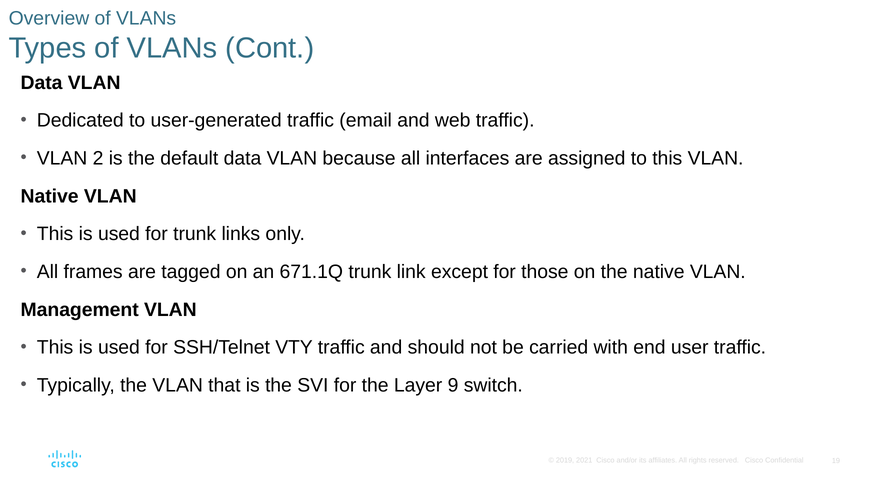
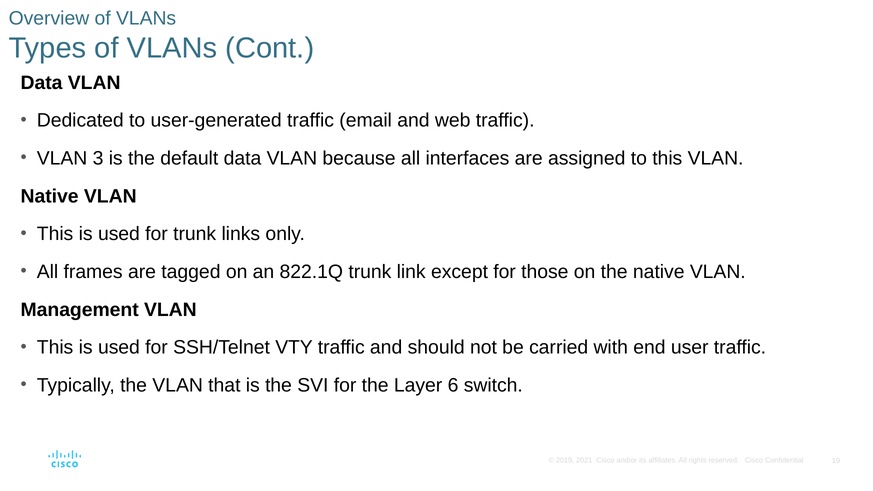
2: 2 -> 3
671.1Q: 671.1Q -> 822.1Q
9: 9 -> 6
